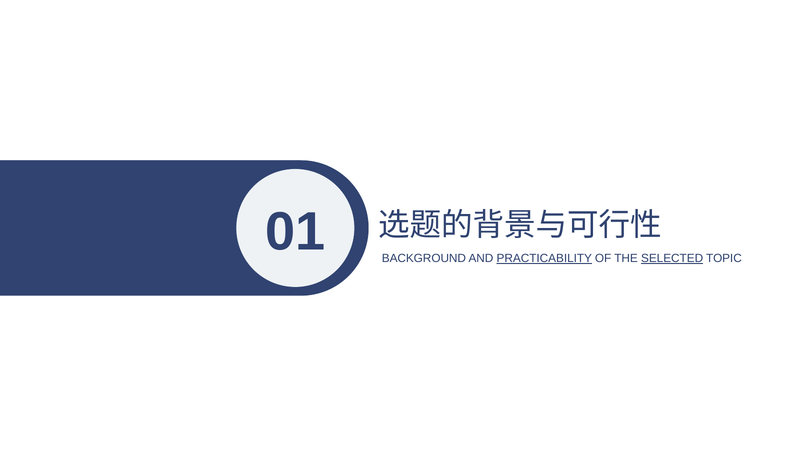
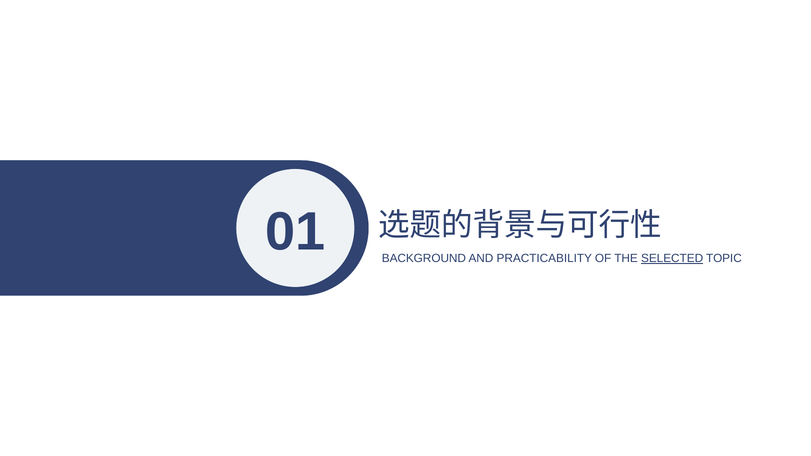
PRACTICABILITY underline: present -> none
